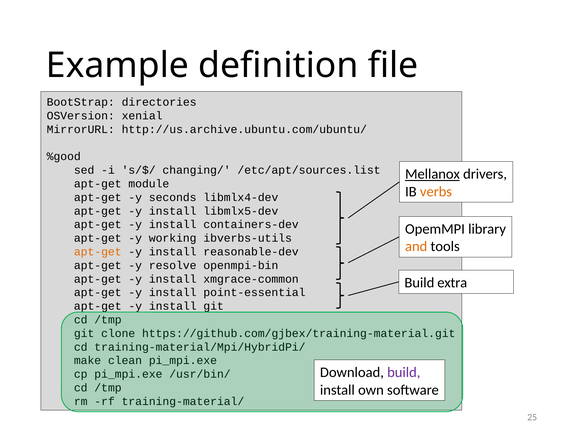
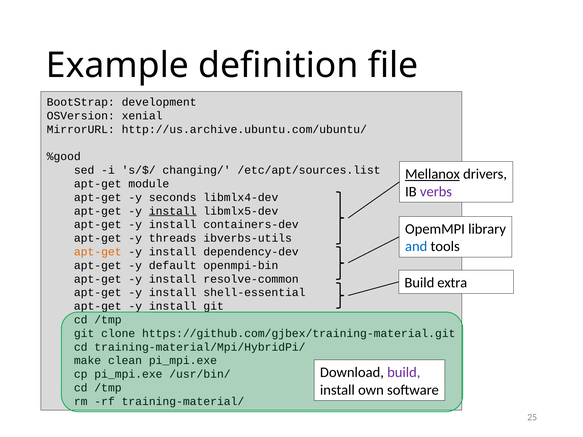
directories: directories -> development
verbs colour: orange -> purple
install at (173, 211) underline: none -> present
working: working -> threads
and colour: orange -> blue
reasonable-dev: reasonable-dev -> dependency-dev
resolve: resolve -> default
xmgrace-common: xmgrace-common -> resolve-common
point-essential: point-essential -> shell-essential
